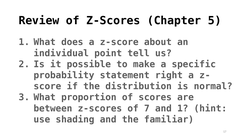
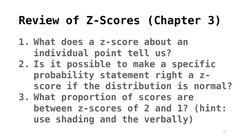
Chapter 5: 5 -> 3
of 7: 7 -> 2
familiar: familiar -> verbally
